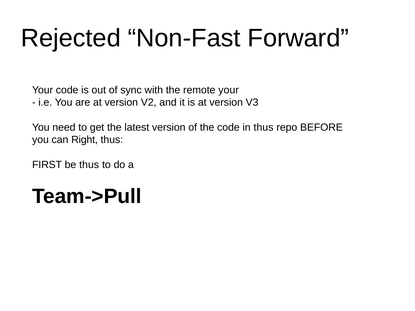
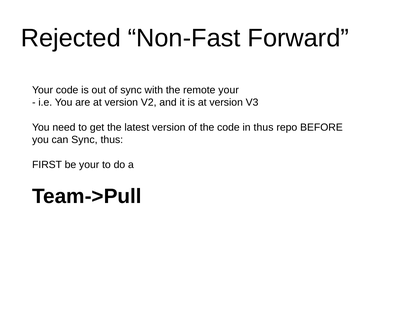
can Right: Right -> Sync
be thus: thus -> your
